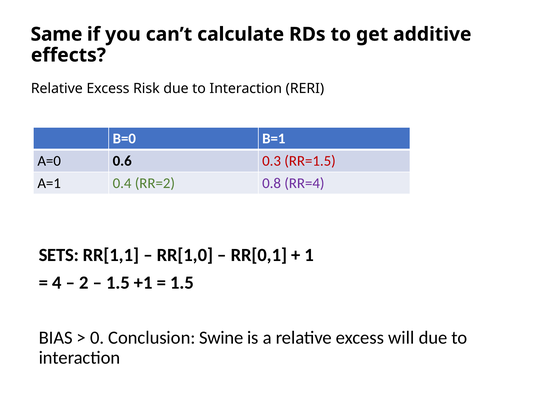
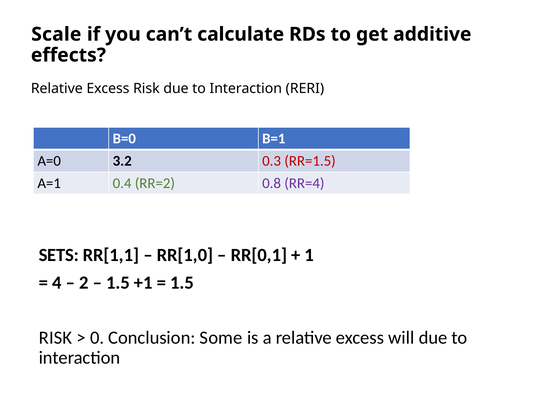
Same: Same -> Scale
0.6: 0.6 -> 3.2
BIAS at (56, 337): BIAS -> RISK
Swine: Swine -> Some
